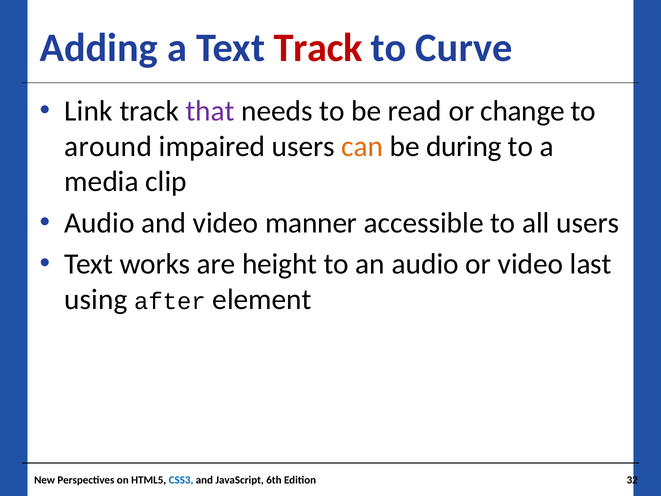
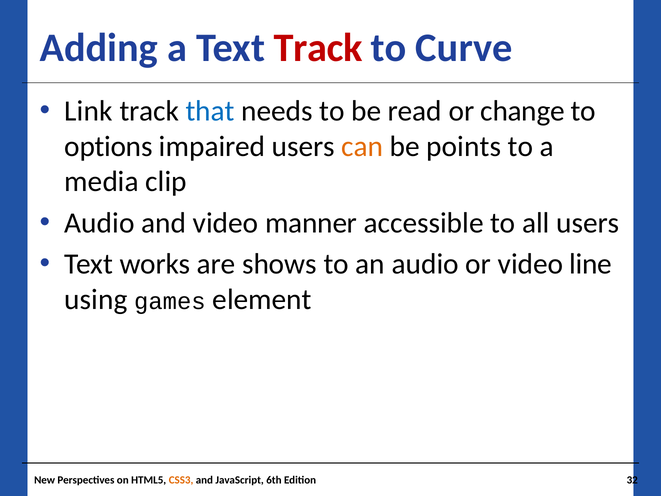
that colour: purple -> blue
around: around -> options
during: during -> points
height: height -> shows
last: last -> line
after: after -> games
CSS3 colour: blue -> orange
